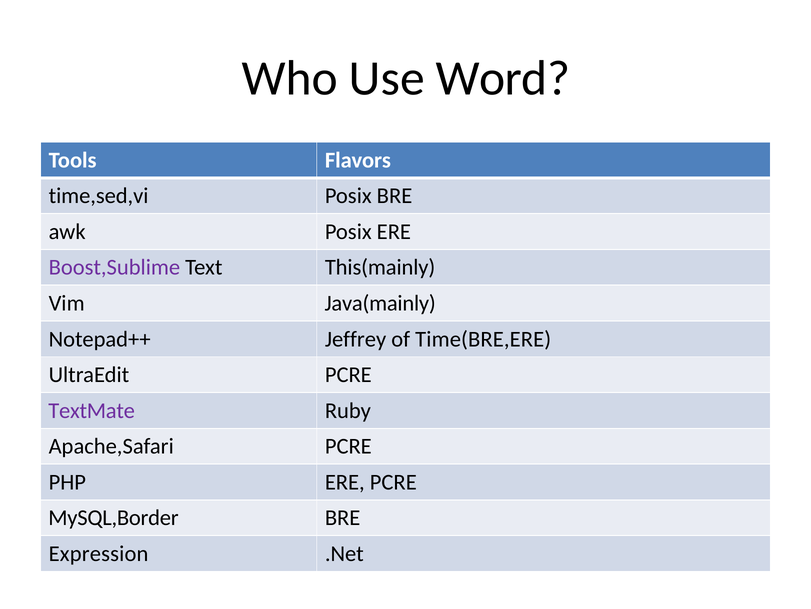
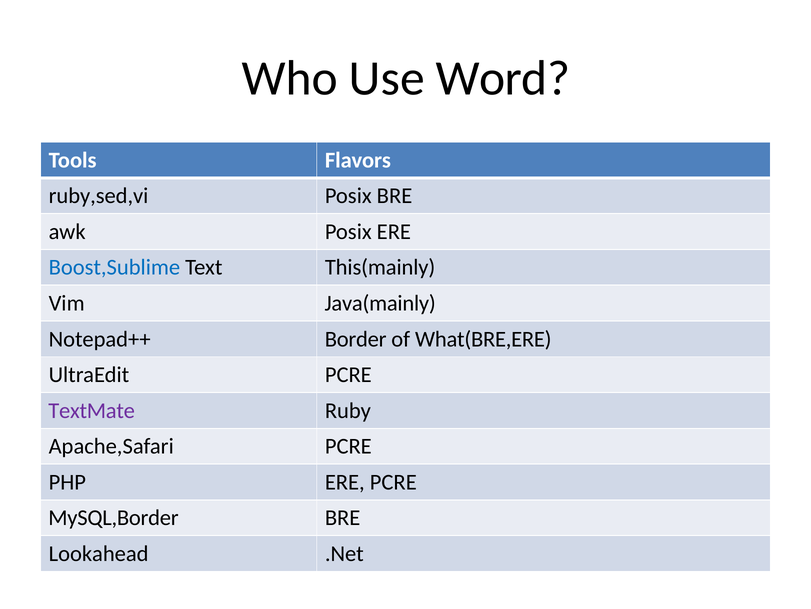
time,sed,vi: time,sed,vi -> ruby,sed,vi
Boost,Sublime colour: purple -> blue
Jeffrey: Jeffrey -> Border
Time(BRE,ERE: Time(BRE,ERE -> What(BRE,ERE
Expression: Expression -> Lookahead
